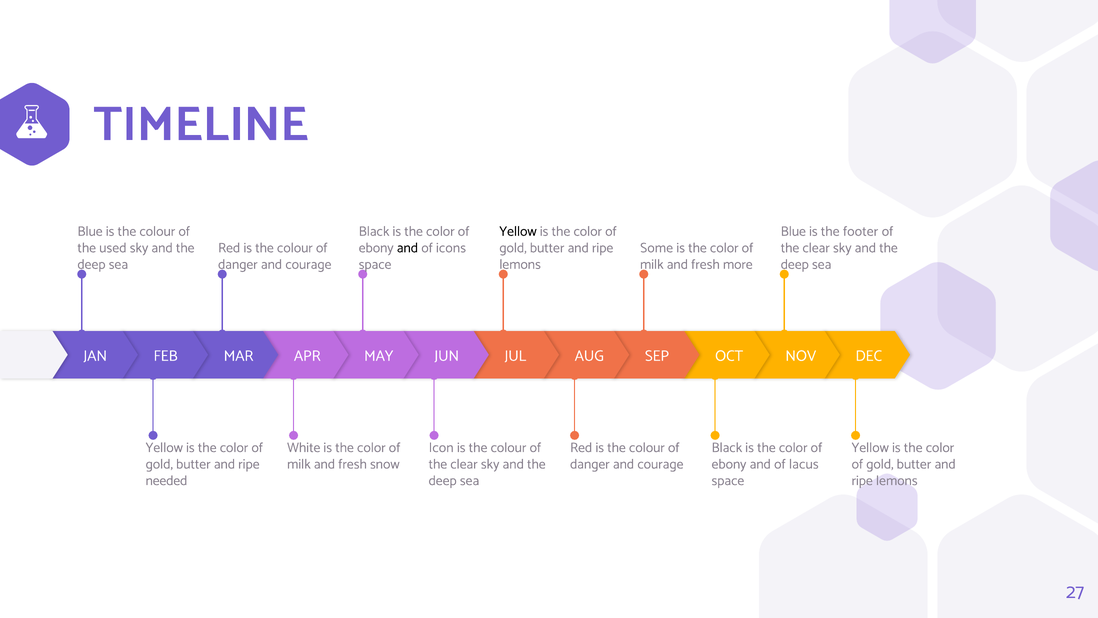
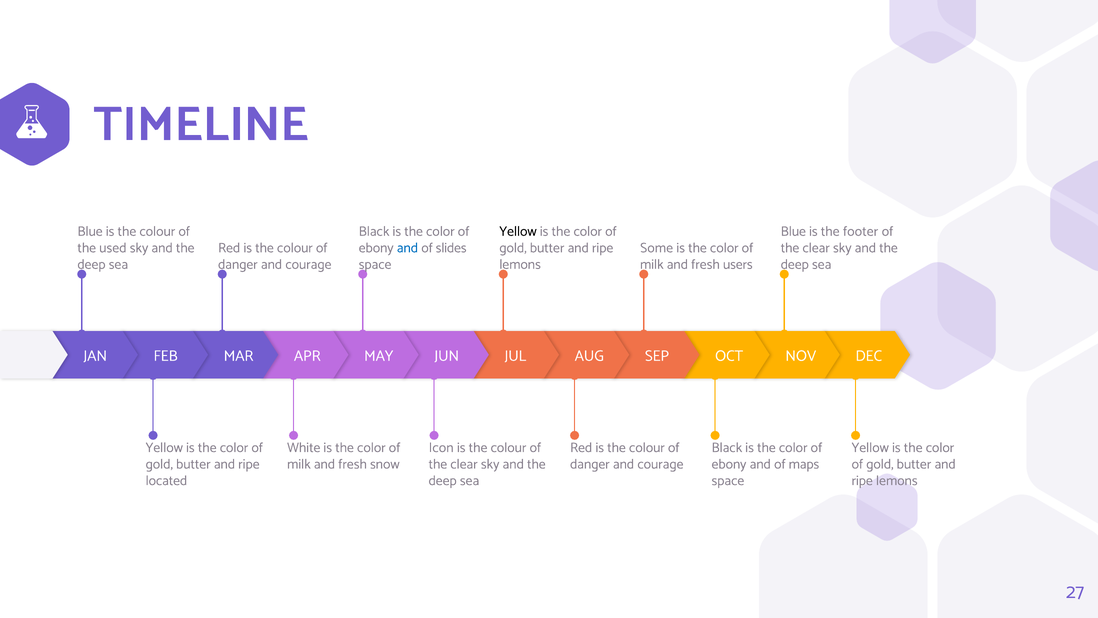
and at (407, 248) colour: black -> blue
icons: icons -> slides
more: more -> users
lacus: lacus -> maps
needed: needed -> located
